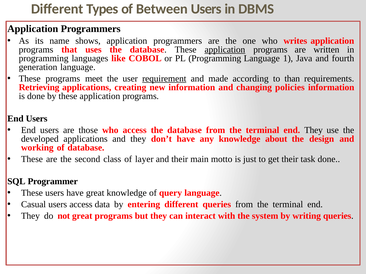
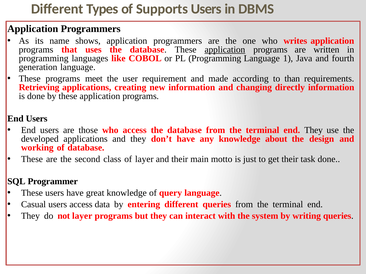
Between: Between -> Supports
requirement underline: present -> none
policies: policies -> directly
not great: great -> layer
